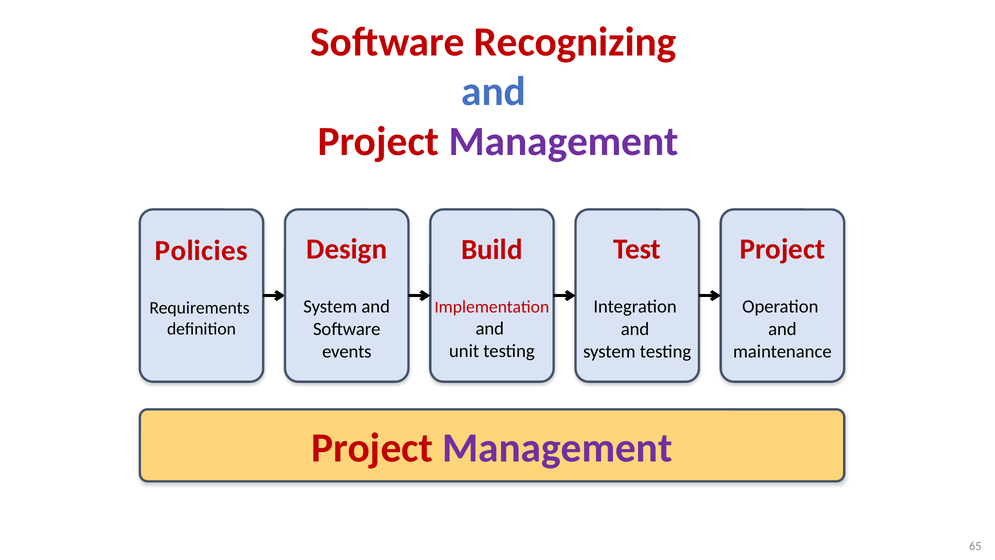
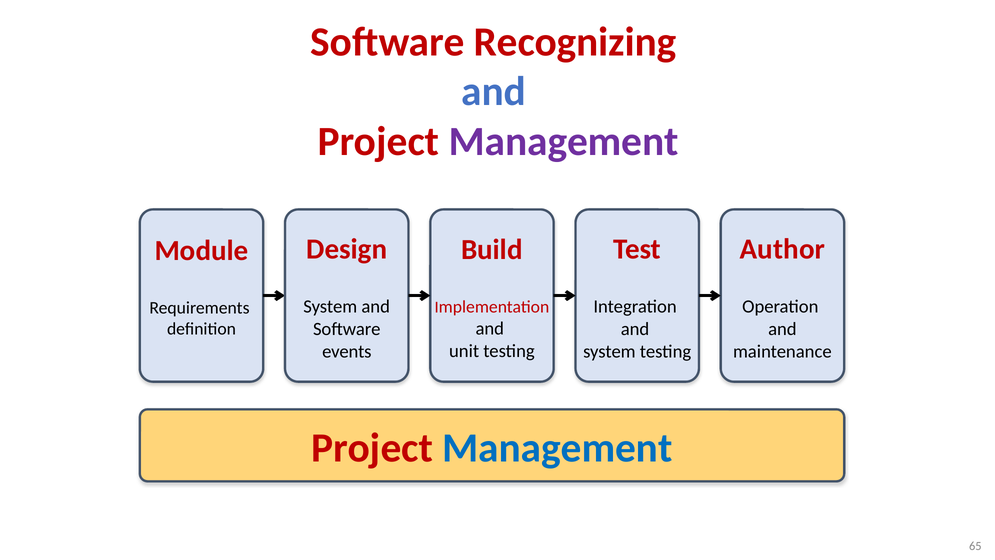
Project at (782, 249): Project -> Author
Policies: Policies -> Module
Management at (557, 448) colour: purple -> blue
